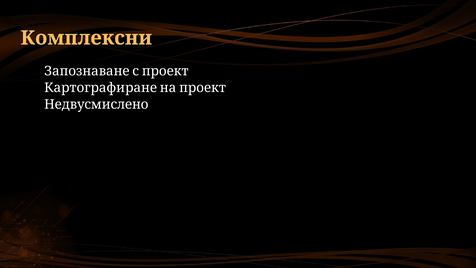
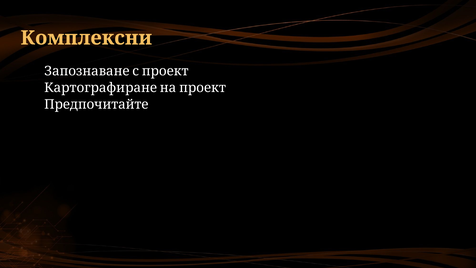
Недвусмислено: Недвусмислено -> Предпочитайте
